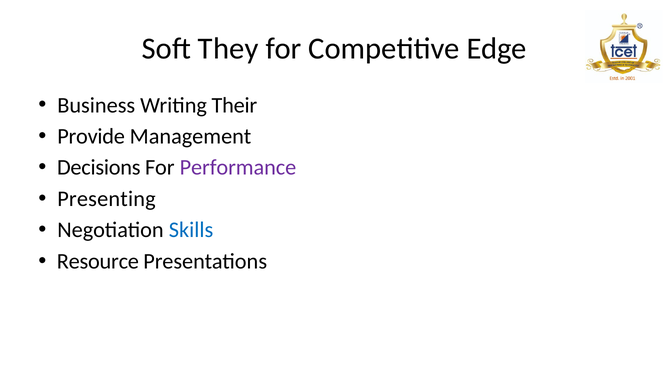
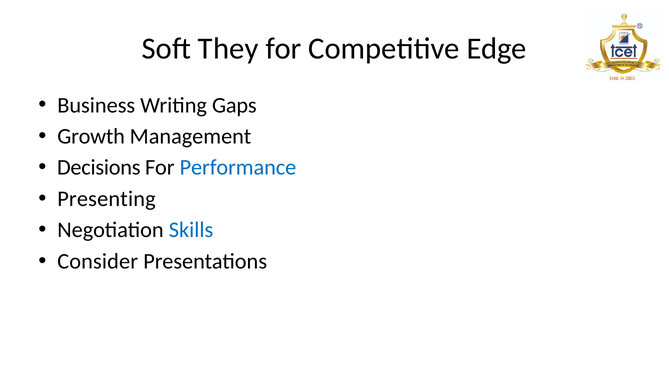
Their: Their -> Gaps
Provide: Provide -> Growth
Performance colour: purple -> blue
Resource: Resource -> Consider
